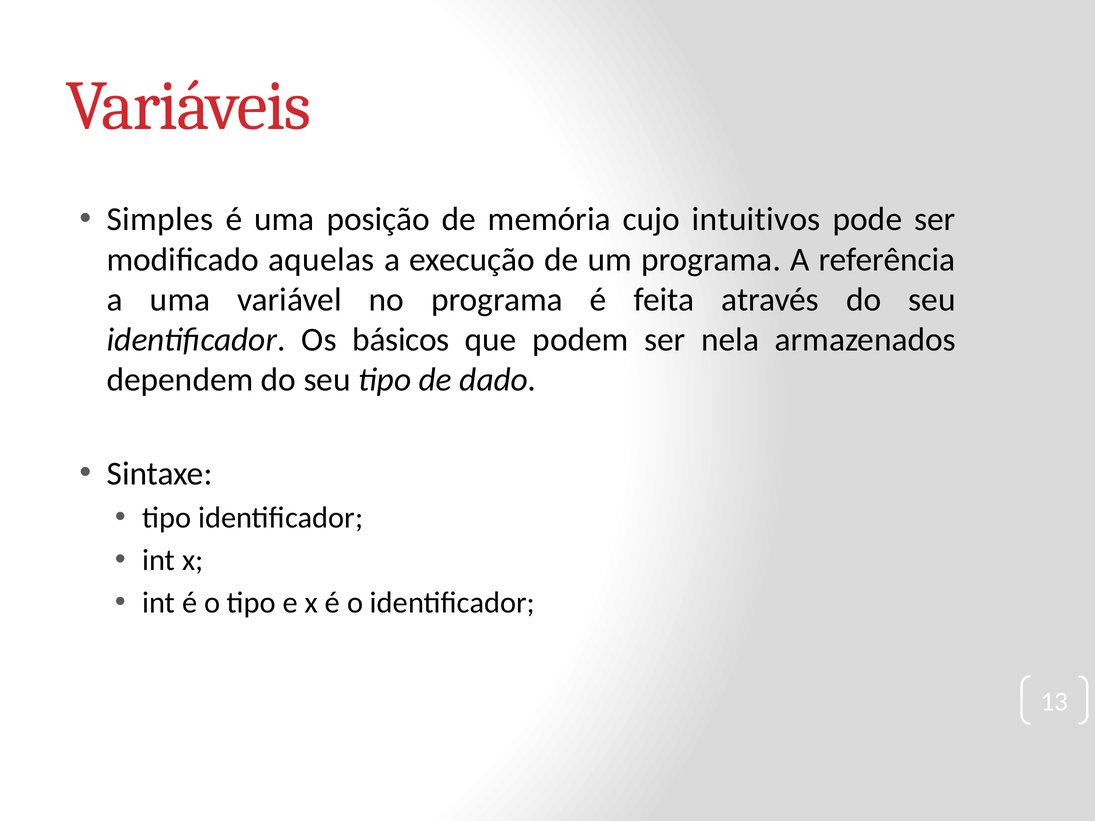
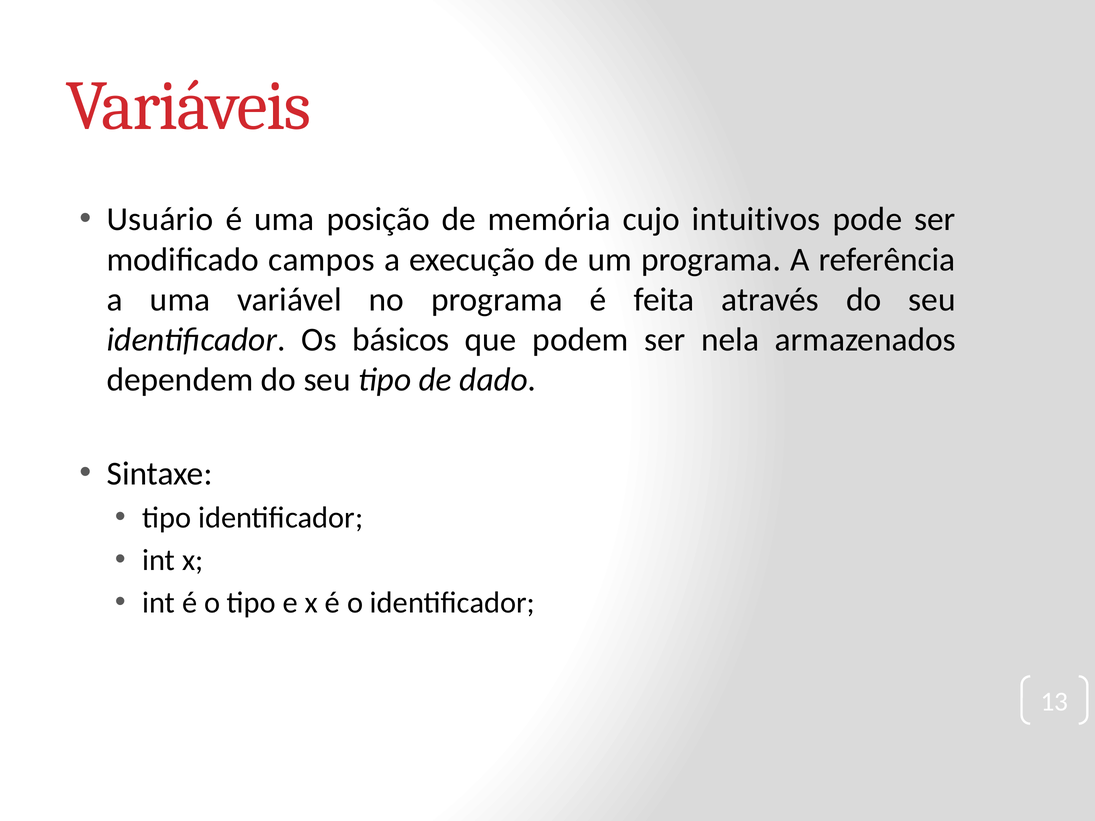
Simples: Simples -> Usuário
aquelas: aquelas -> campos
